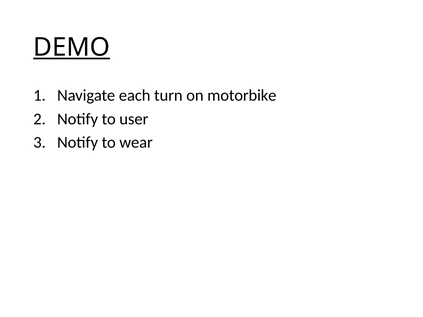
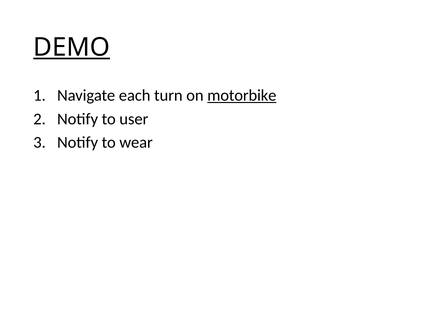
motorbike underline: none -> present
